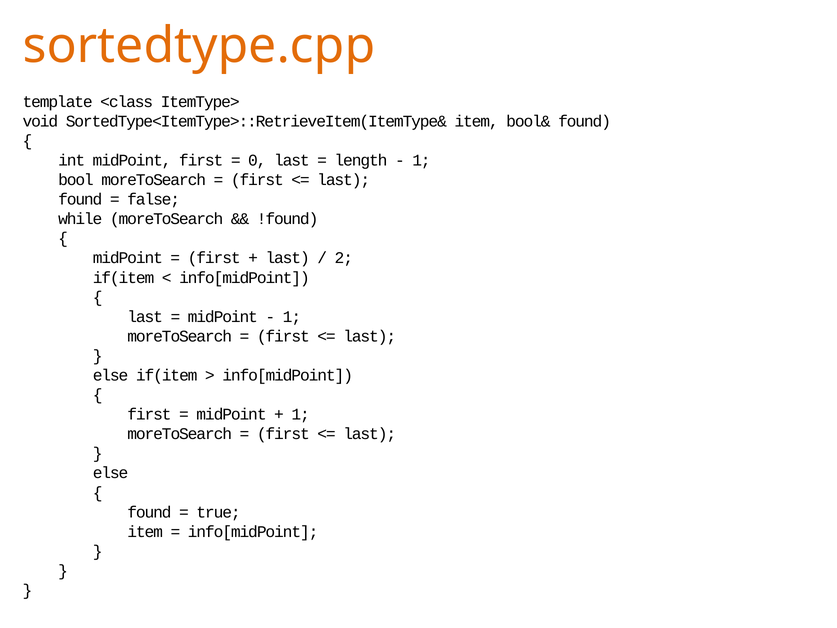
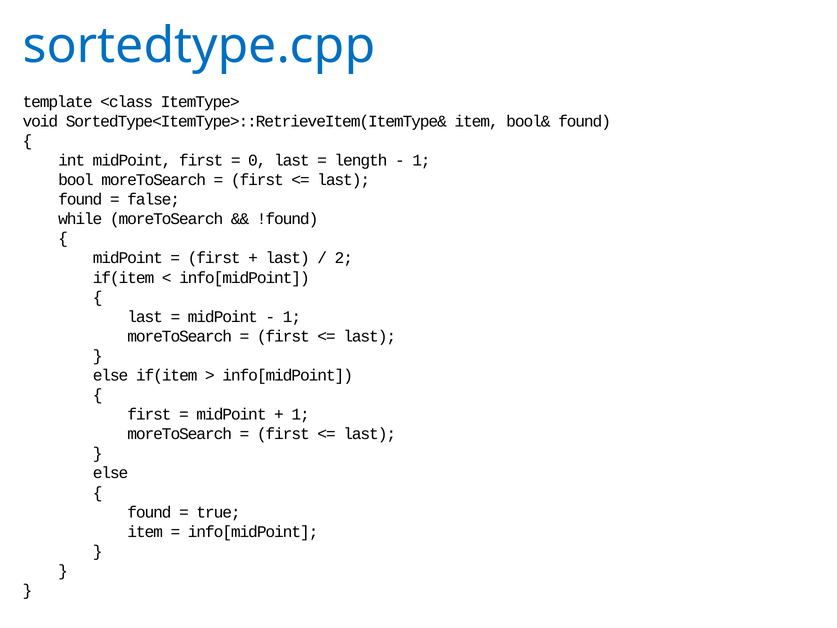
sortedtype.cpp colour: orange -> blue
